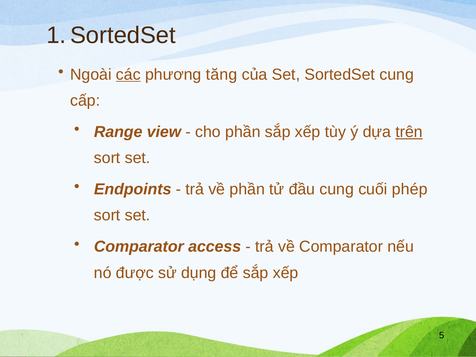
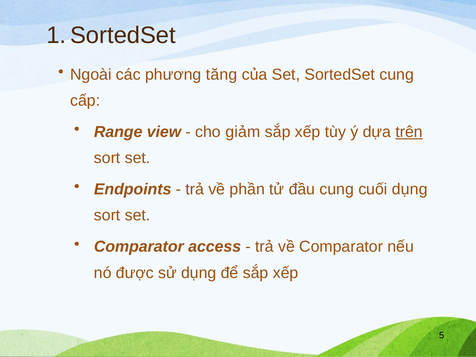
các underline: present -> none
cho phần: phần -> giảm
cuối phép: phép -> dụng
